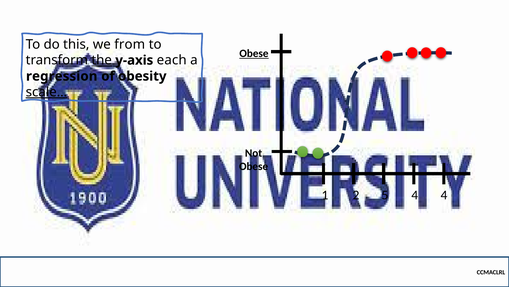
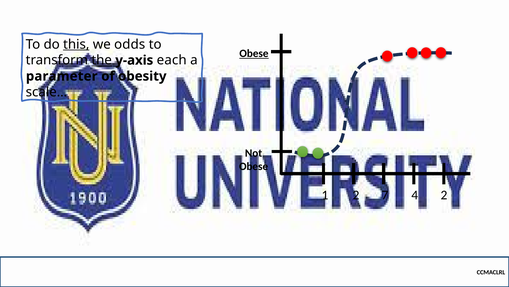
this underline: none -> present
from: from -> odds
regression: regression -> parameter
scale… underline: present -> none
4 4: 4 -> 2
5: 5 -> 7
